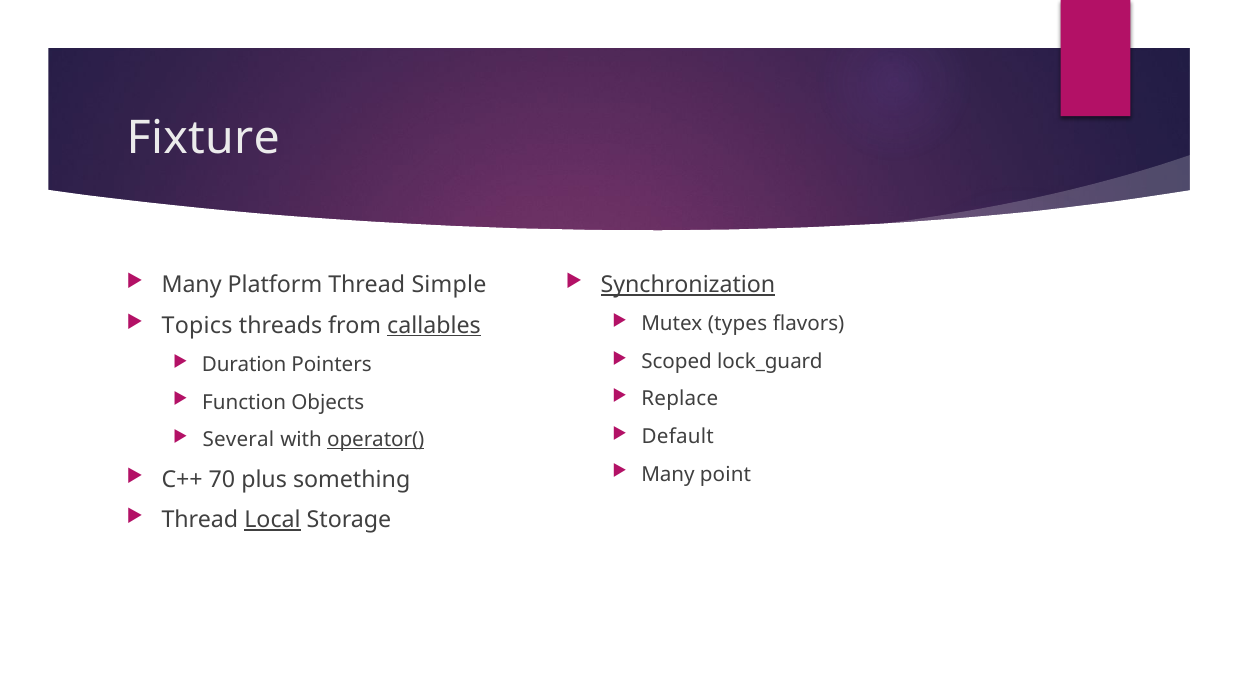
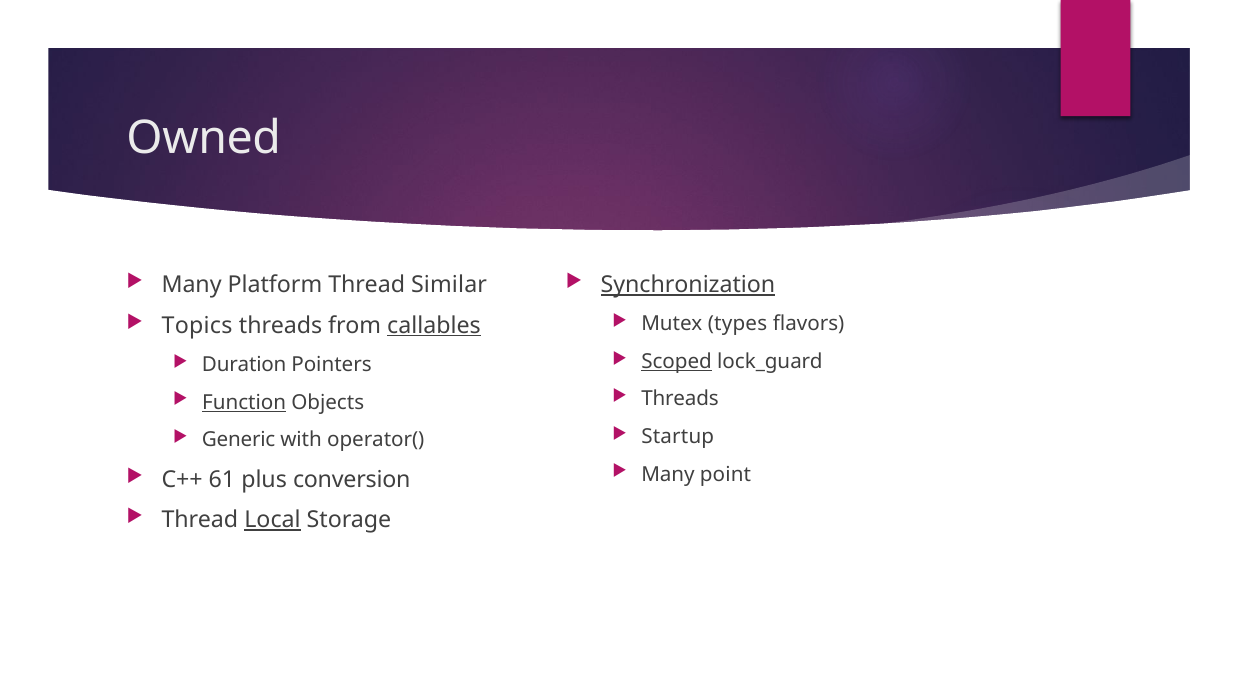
Fixture: Fixture -> Owned
Simple: Simple -> Similar
Scoped underline: none -> present
Replace at (680, 399): Replace -> Threads
Function underline: none -> present
Default: Default -> Startup
Several: Several -> Generic
operator( underline: present -> none
70: 70 -> 61
something: something -> conversion
